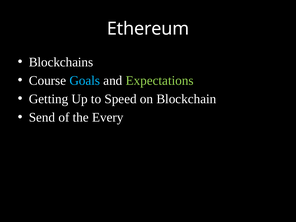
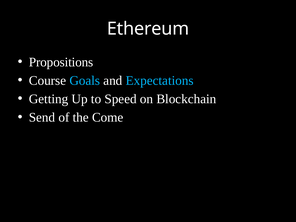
Blockchains: Blockchains -> Propositions
Expectations colour: light green -> light blue
Every: Every -> Come
